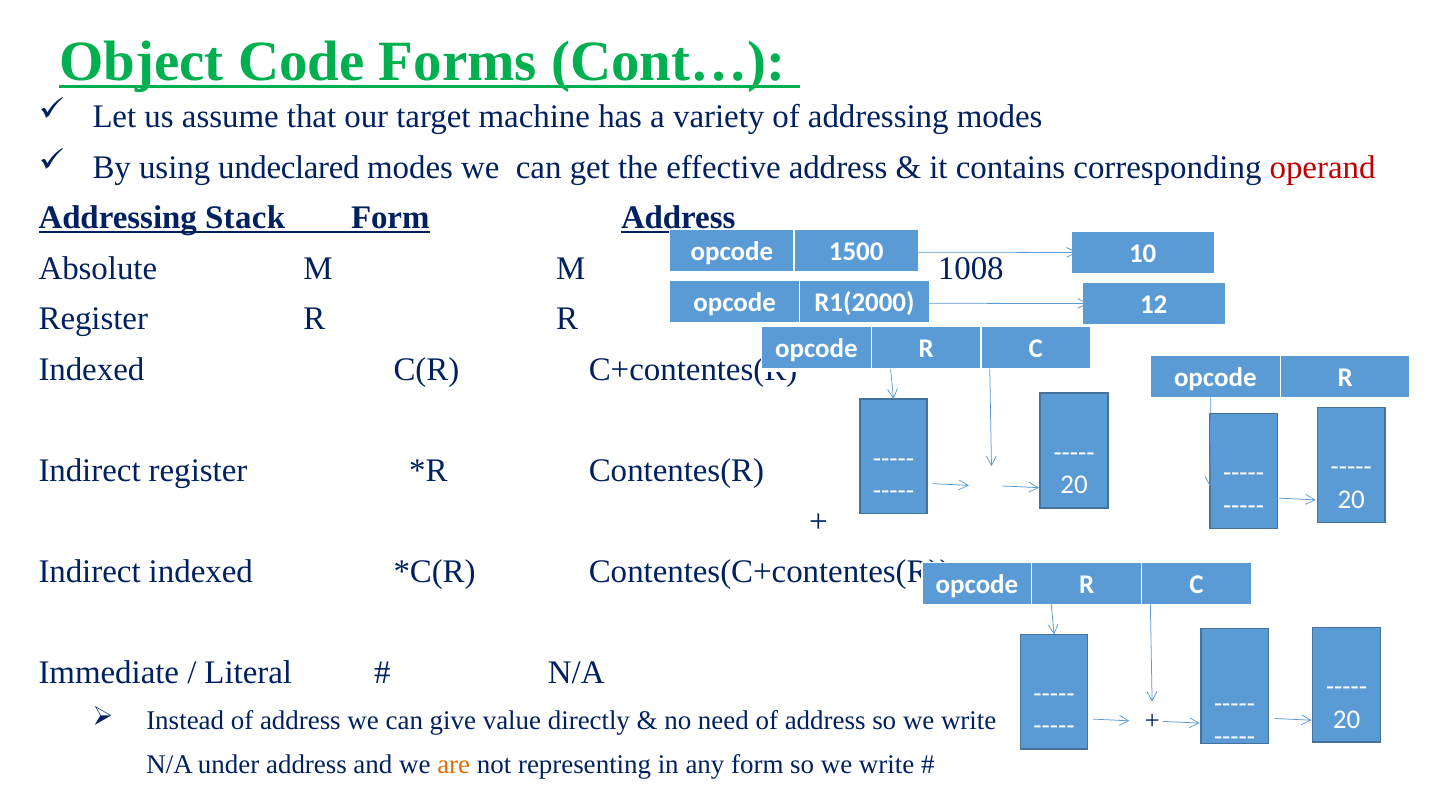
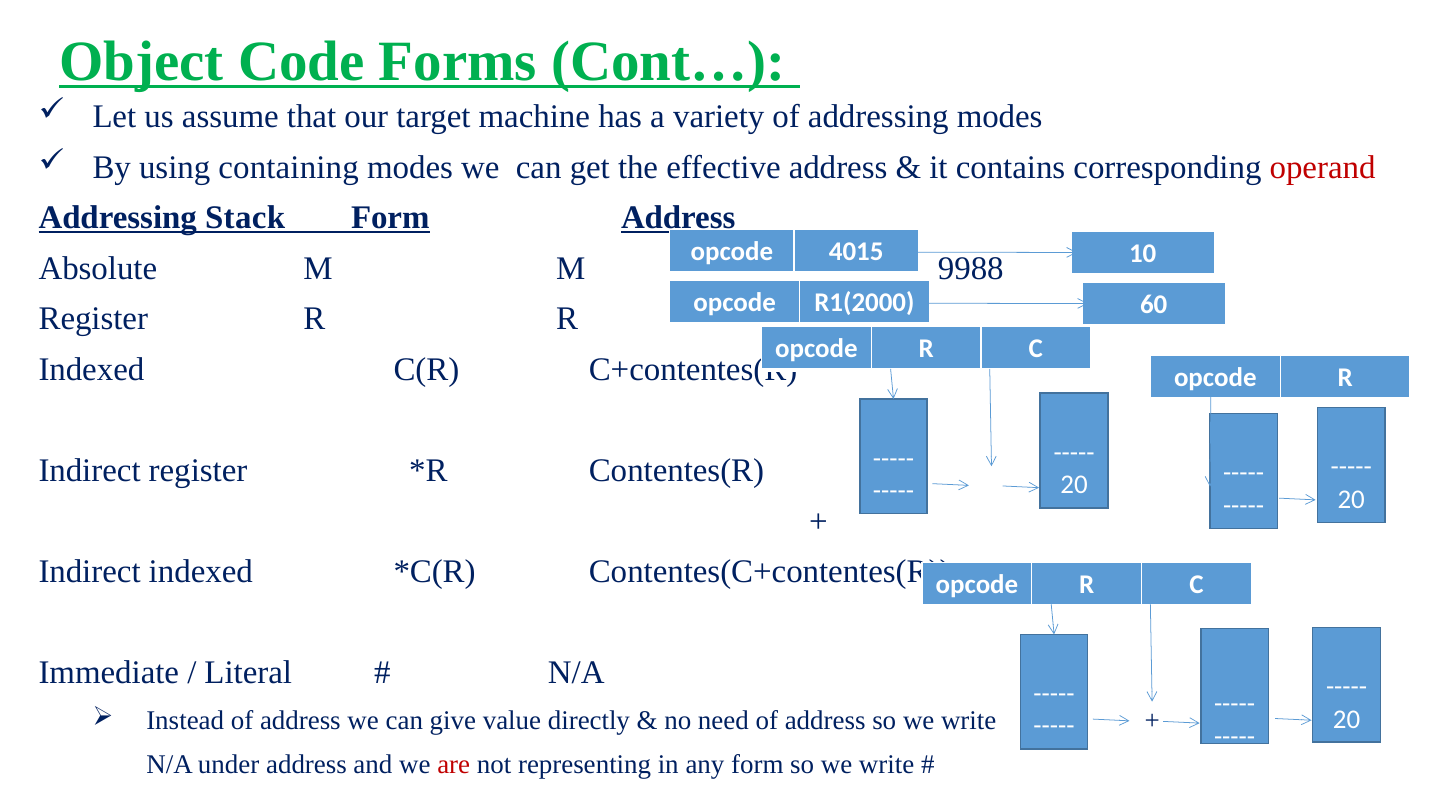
undeclared: undeclared -> containing
1500: 1500 -> 4015
1008: 1008 -> 9988
12: 12 -> 60
are colour: orange -> red
